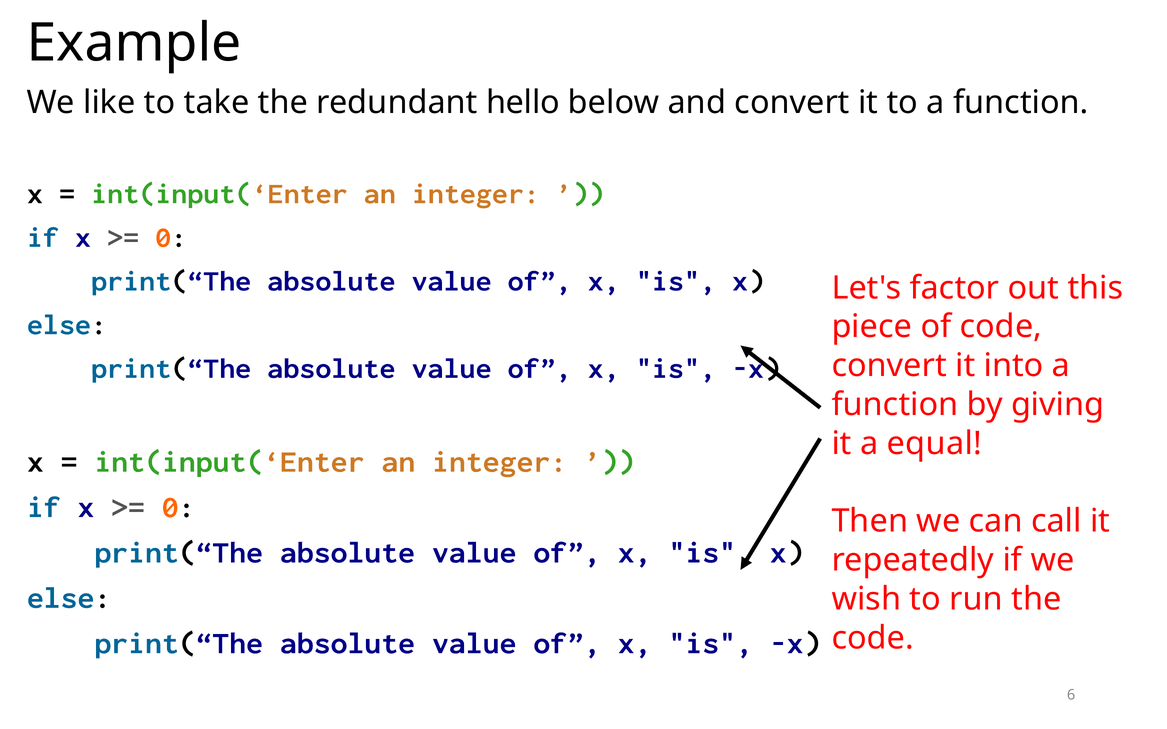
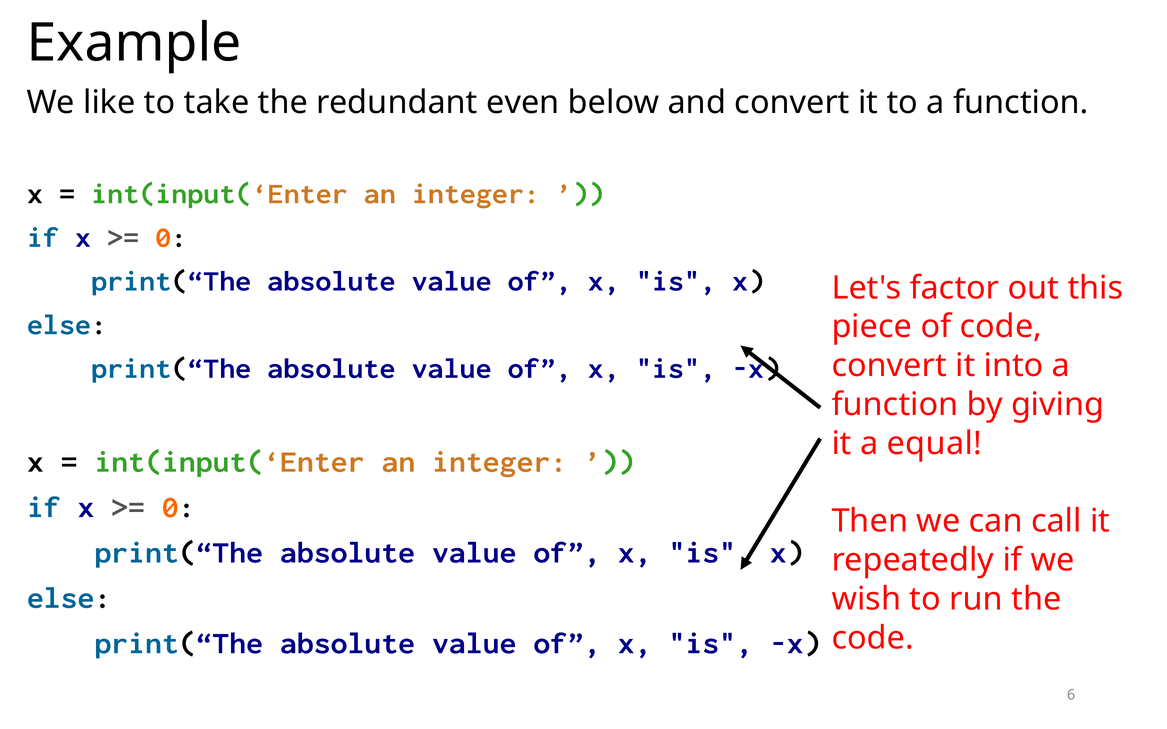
hello: hello -> even
